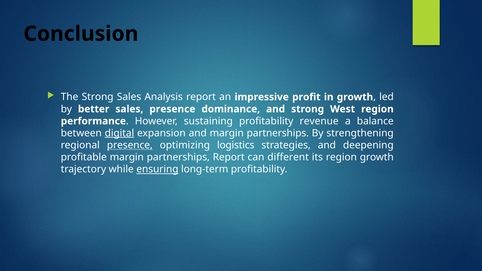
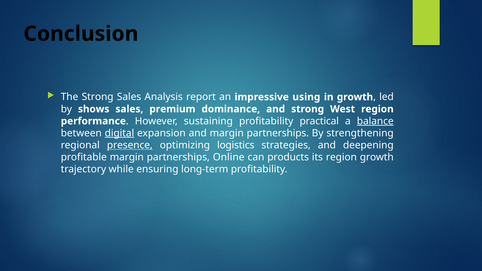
profit: profit -> using
better: better -> shows
sales presence: presence -> premium
revenue: revenue -> practical
balance underline: none -> present
partnerships Report: Report -> Online
different: different -> products
ensuring underline: present -> none
